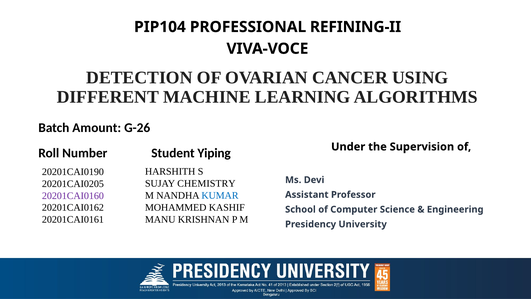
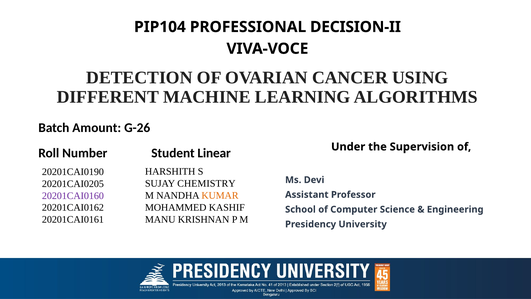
REFINING-II: REFINING-II -> DECISION-II
Yiping: Yiping -> Linear
KUMAR colour: blue -> orange
